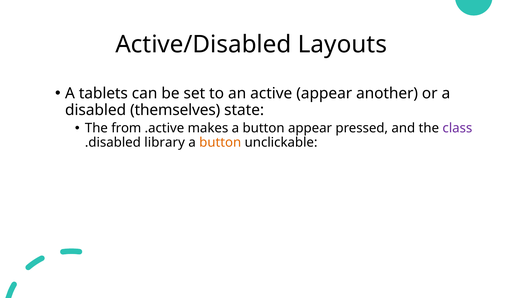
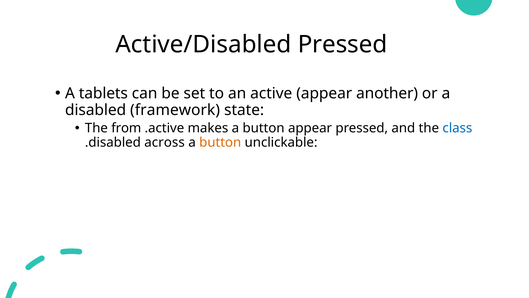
Active/Disabled Layouts: Layouts -> Pressed
themselves: themselves -> framework
class colour: purple -> blue
library: library -> across
